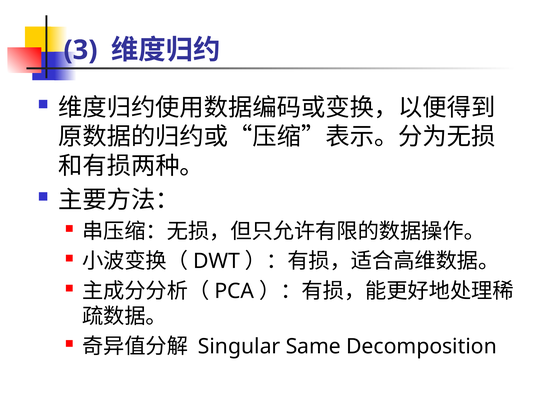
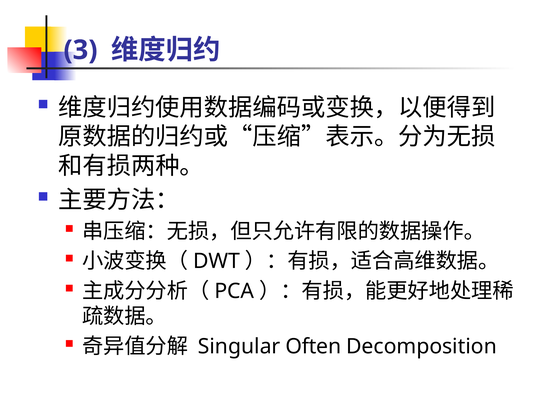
Same: Same -> Often
